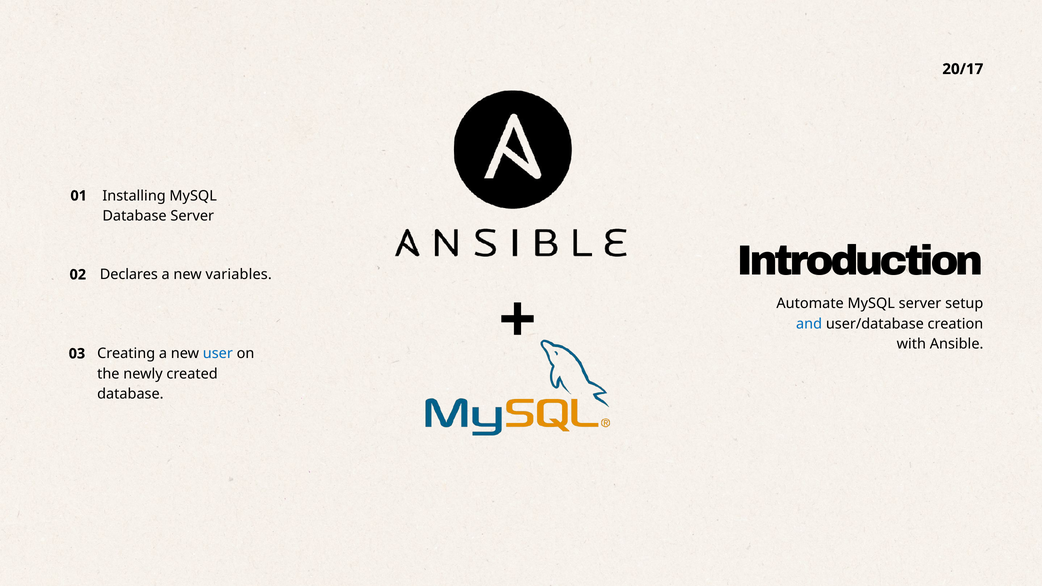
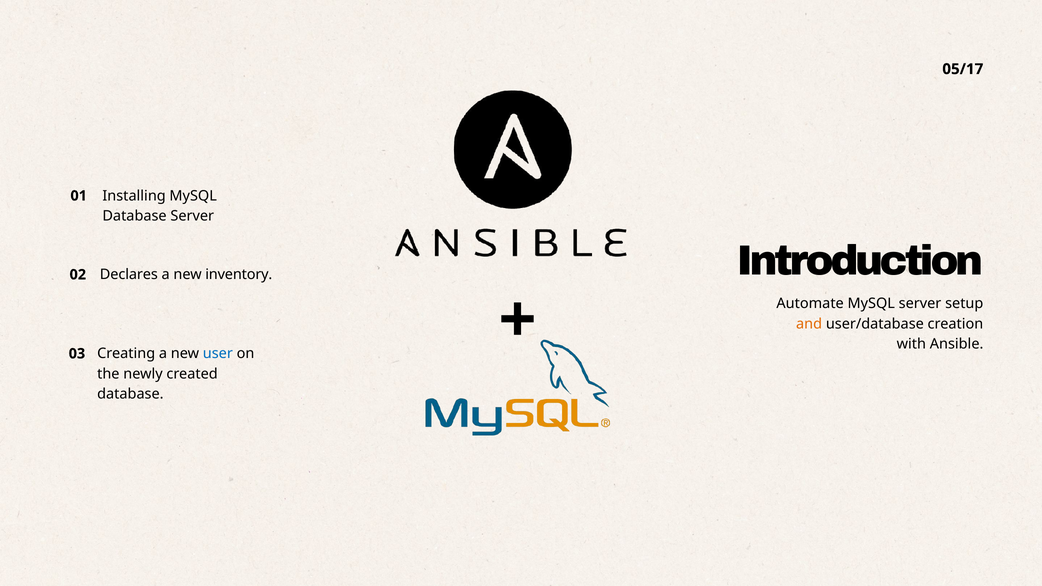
20/17: 20/17 -> 05/17
variables: variables -> inventory
and colour: blue -> orange
